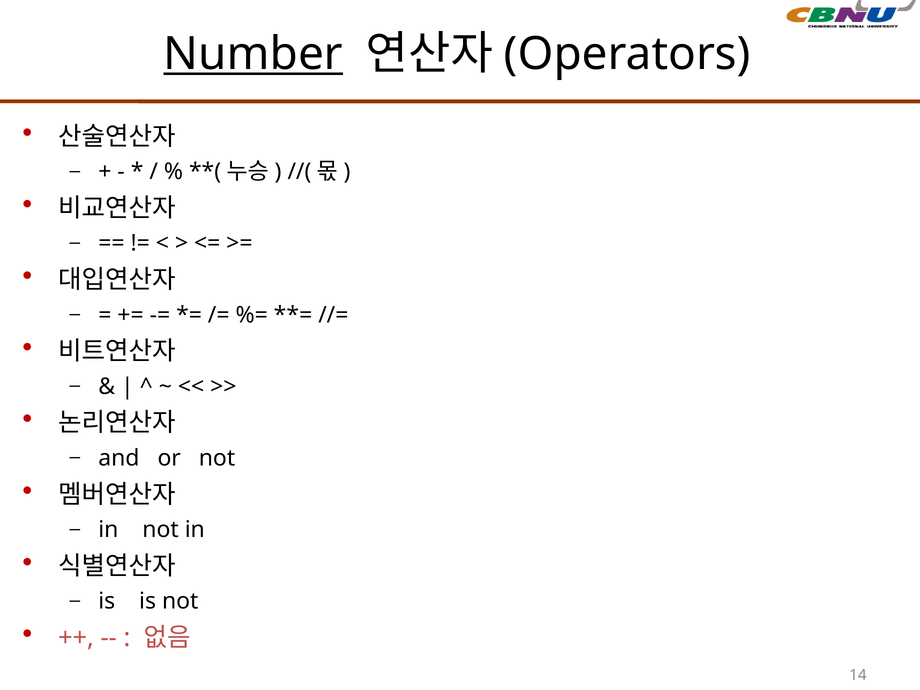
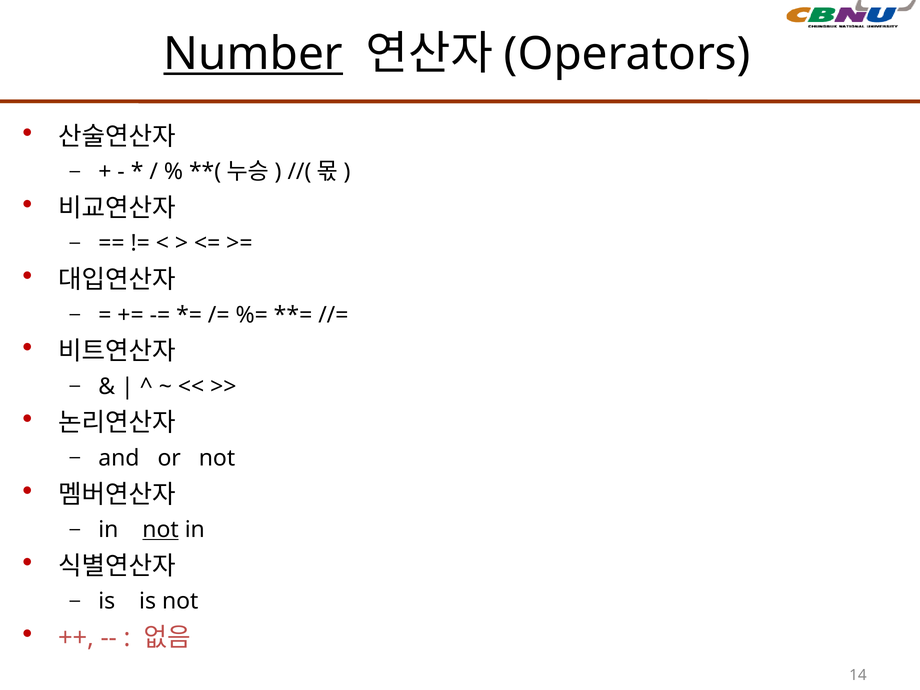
not at (161, 530) underline: none -> present
